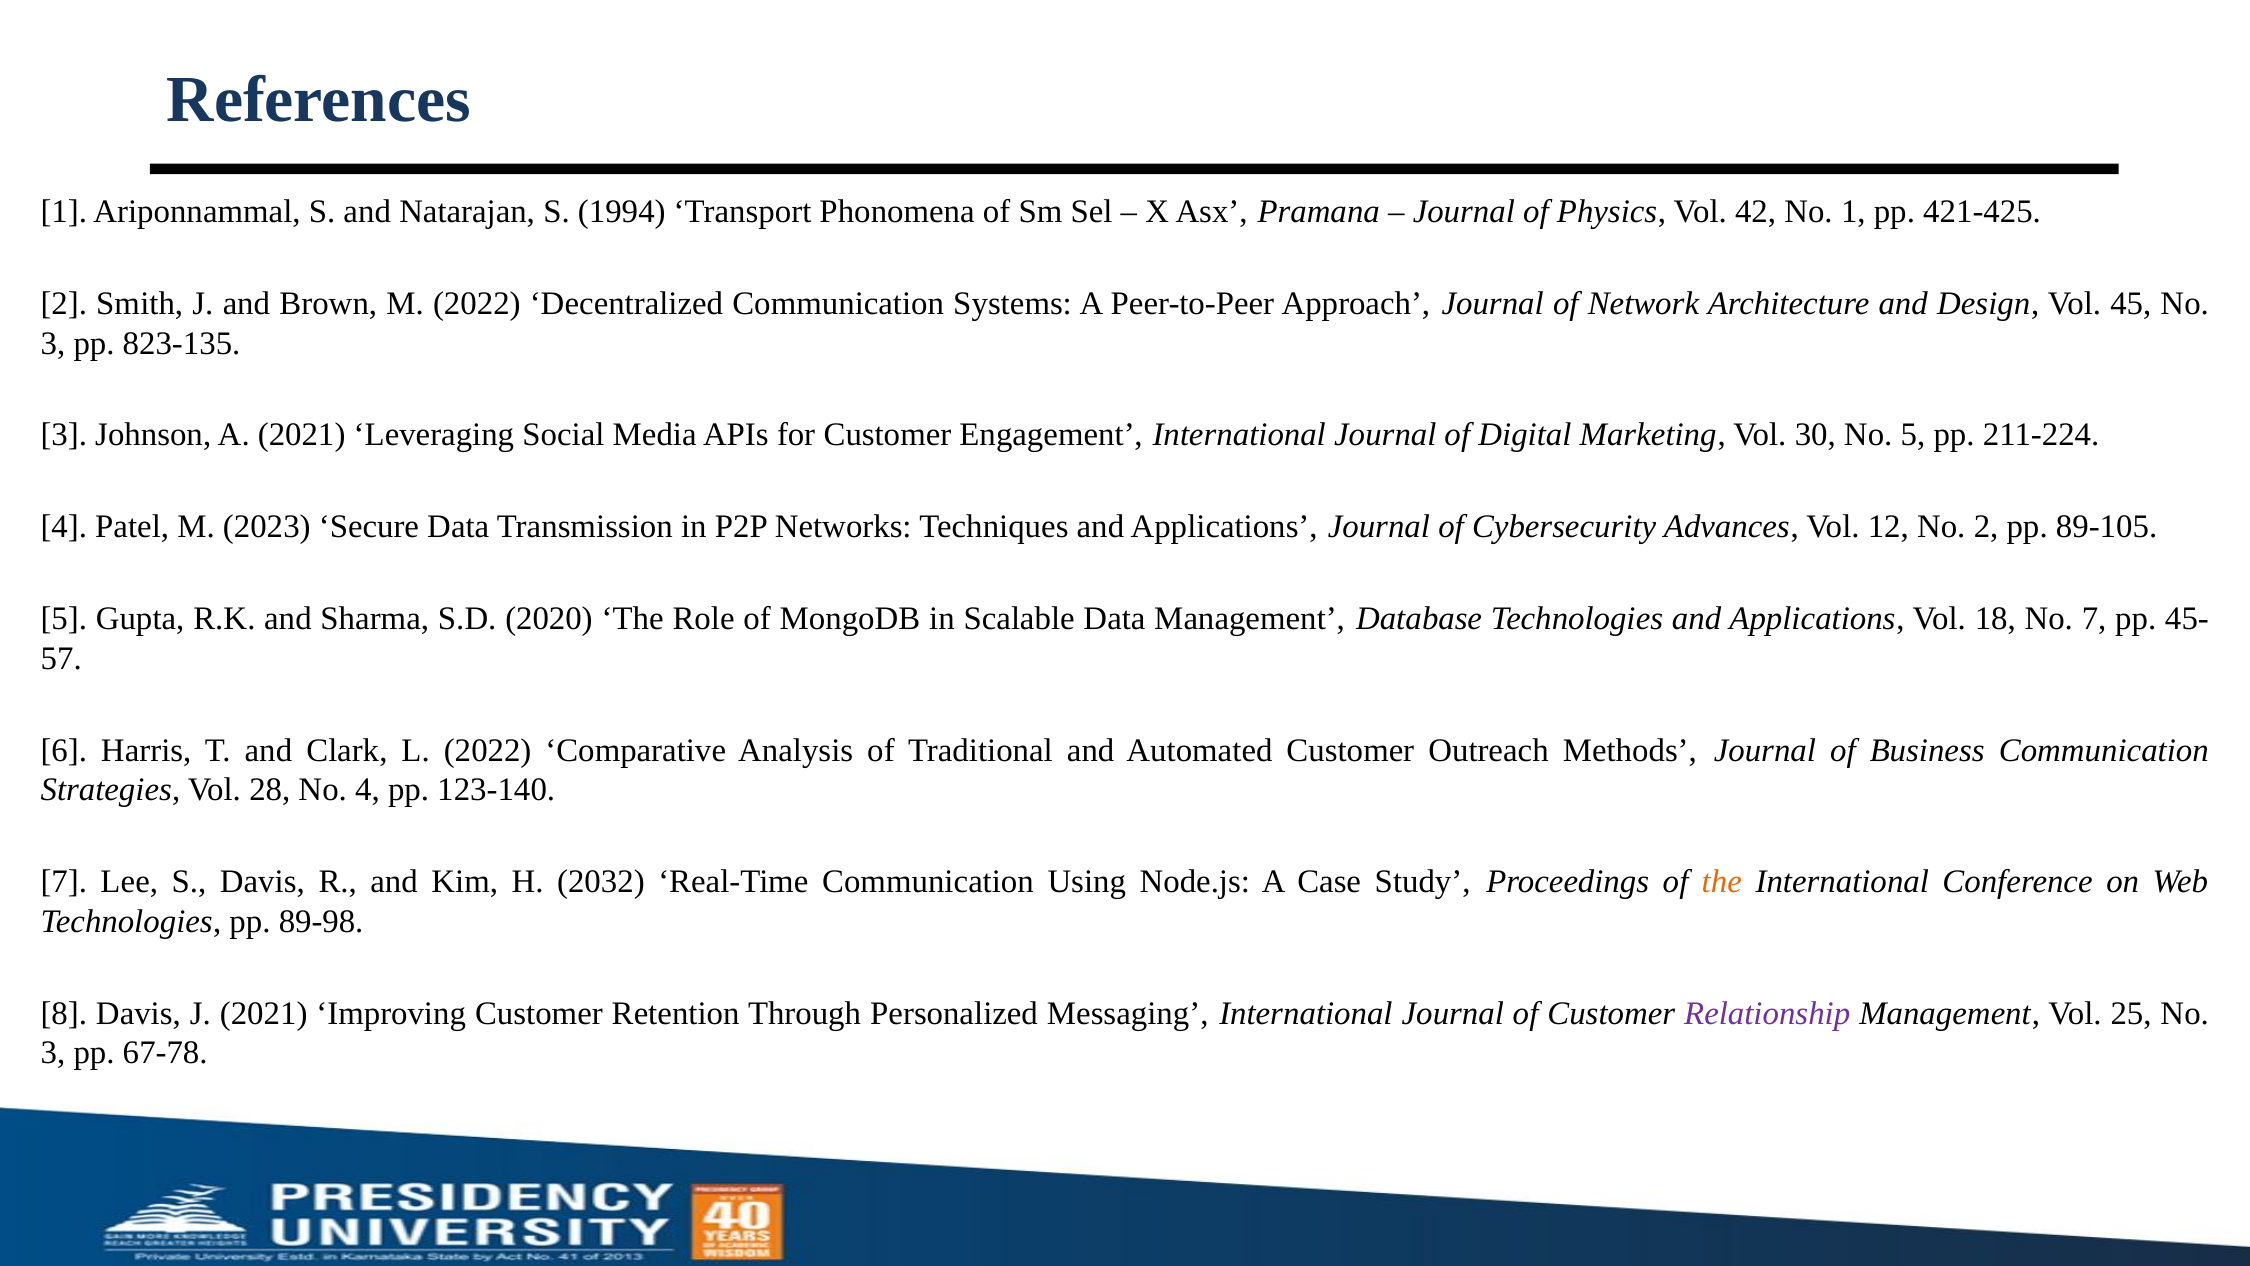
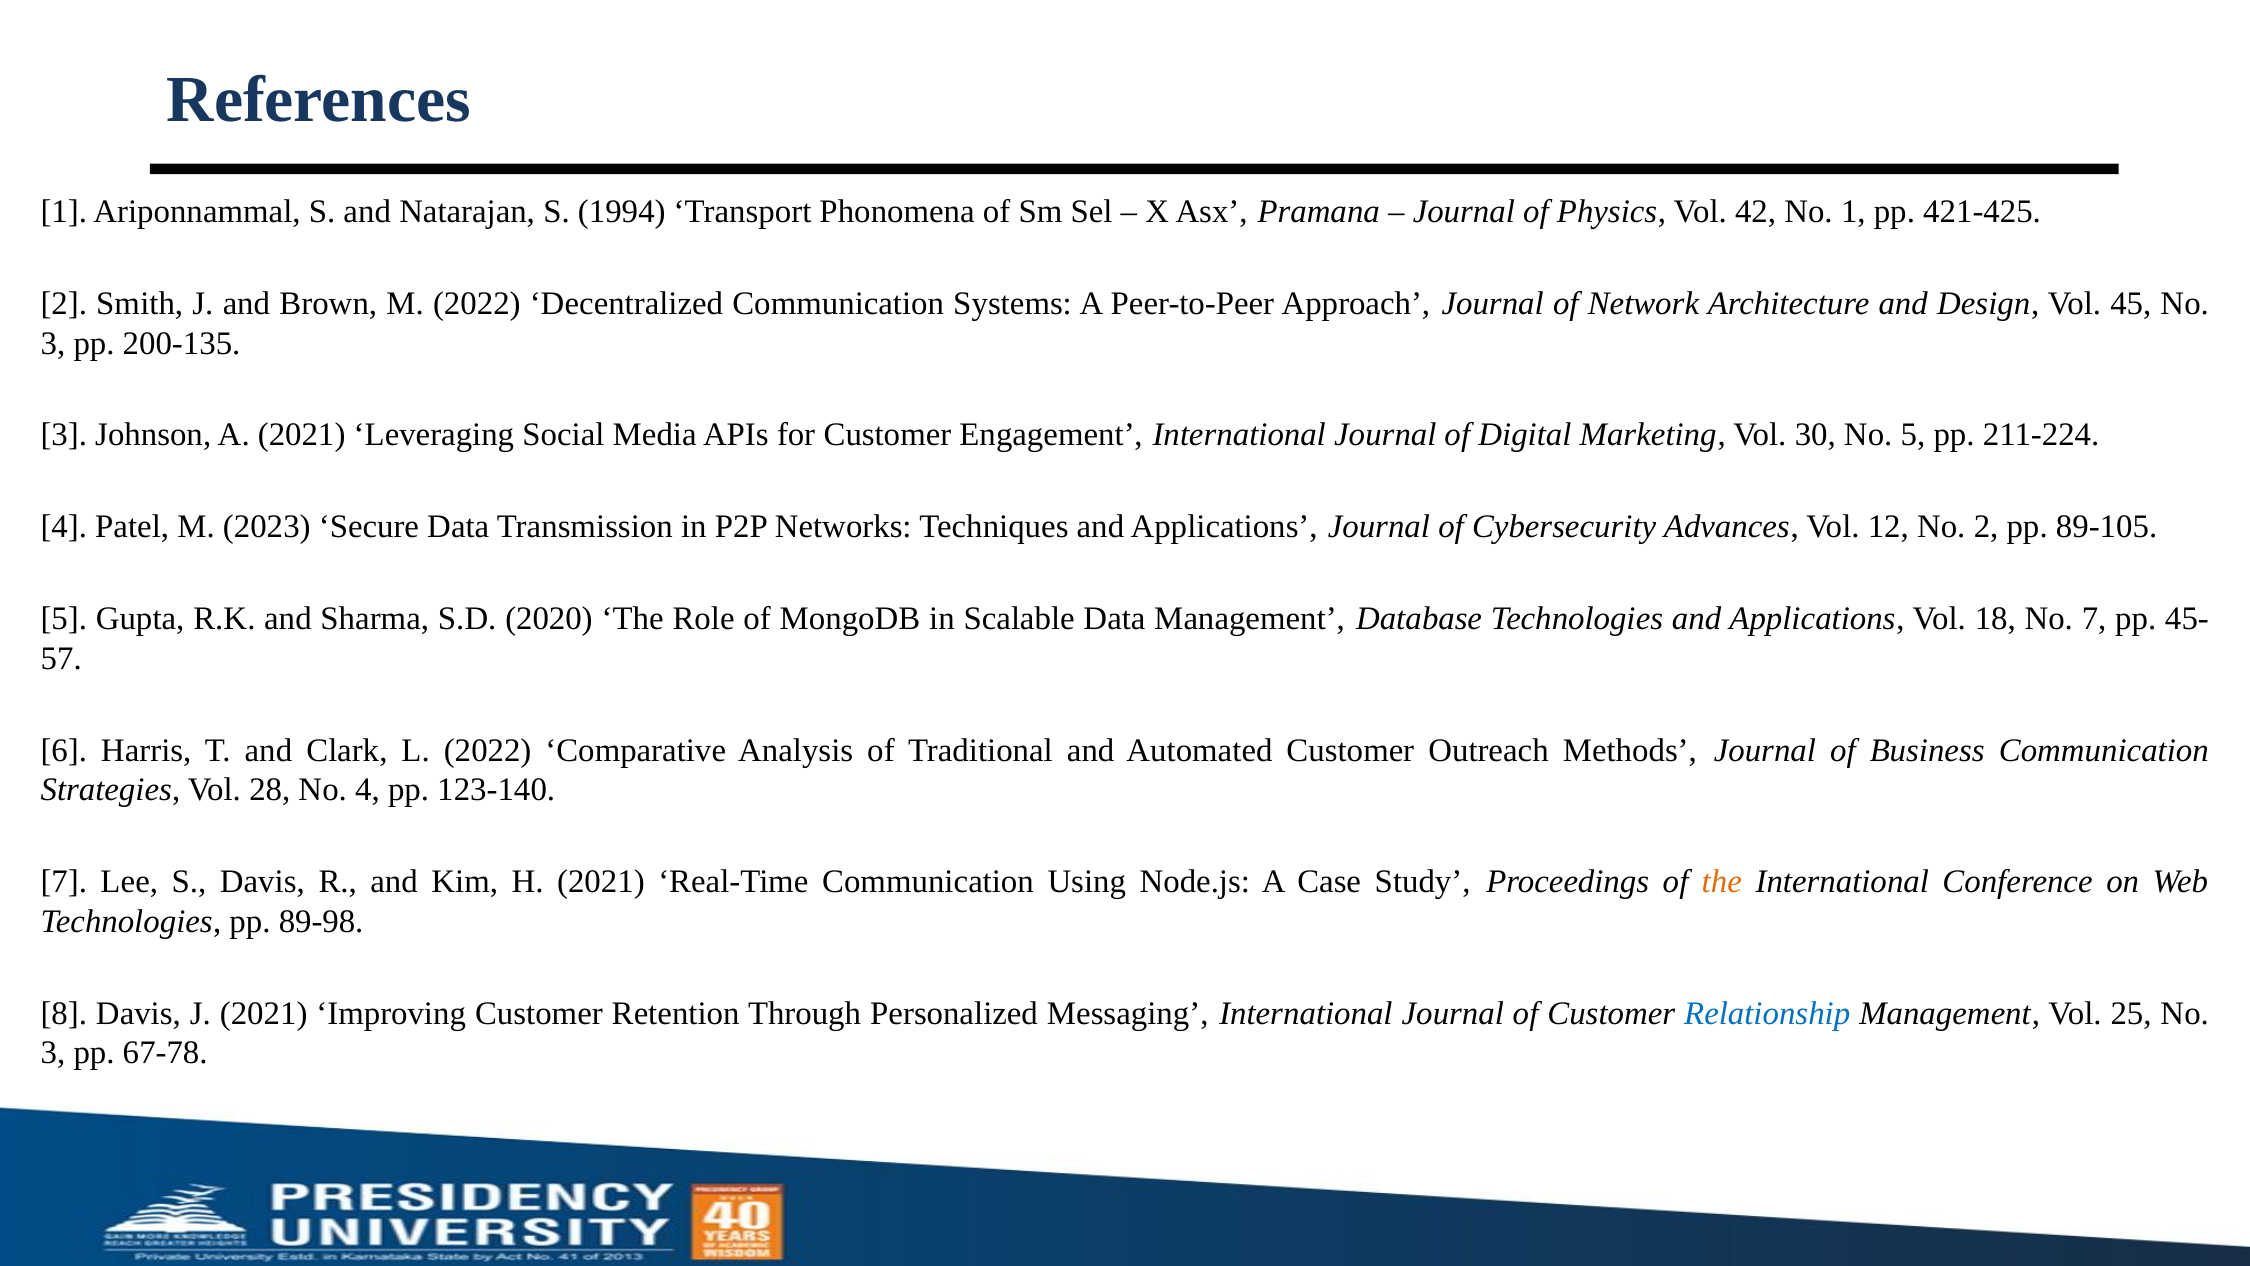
823-135: 823-135 -> 200-135
H 2032: 2032 -> 2021
Relationship colour: purple -> blue
